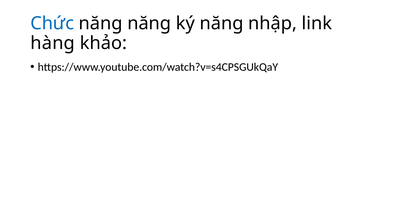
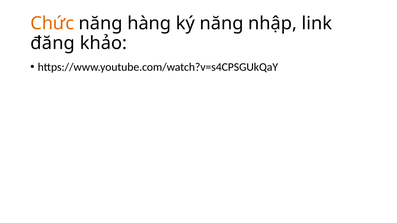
Chức colour: blue -> orange
năng năng: năng -> hàng
hàng: hàng -> đăng
